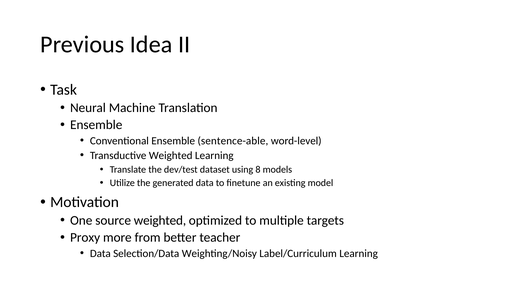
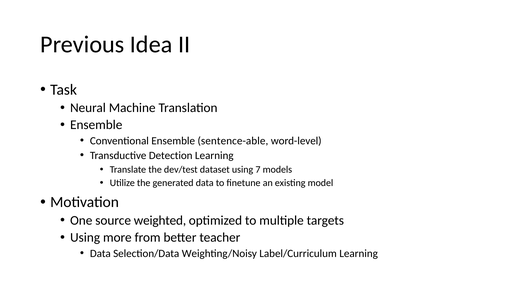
Transductive Weighted: Weighted -> Detection
8: 8 -> 7
Proxy at (85, 237): Proxy -> Using
